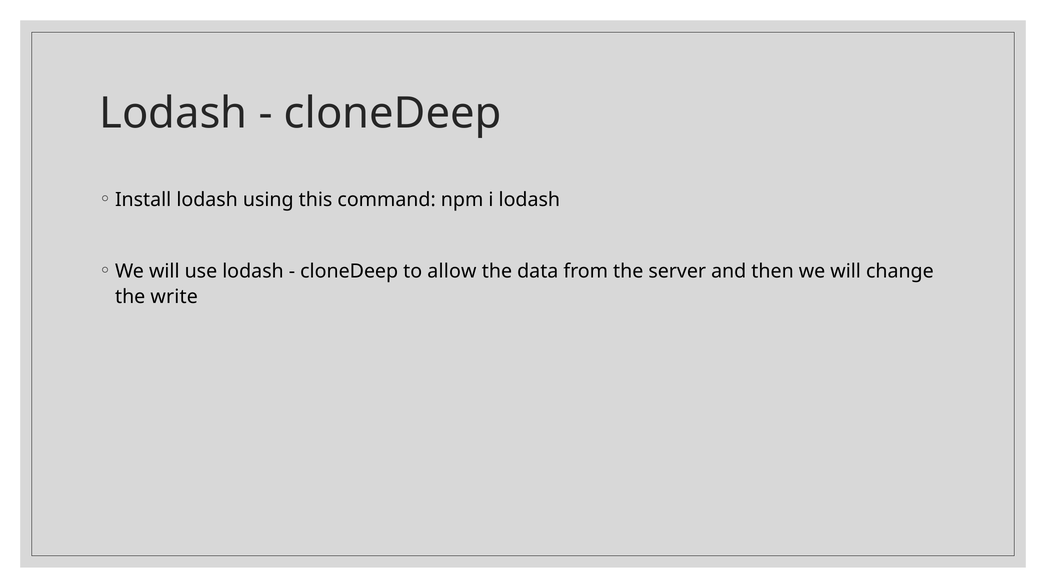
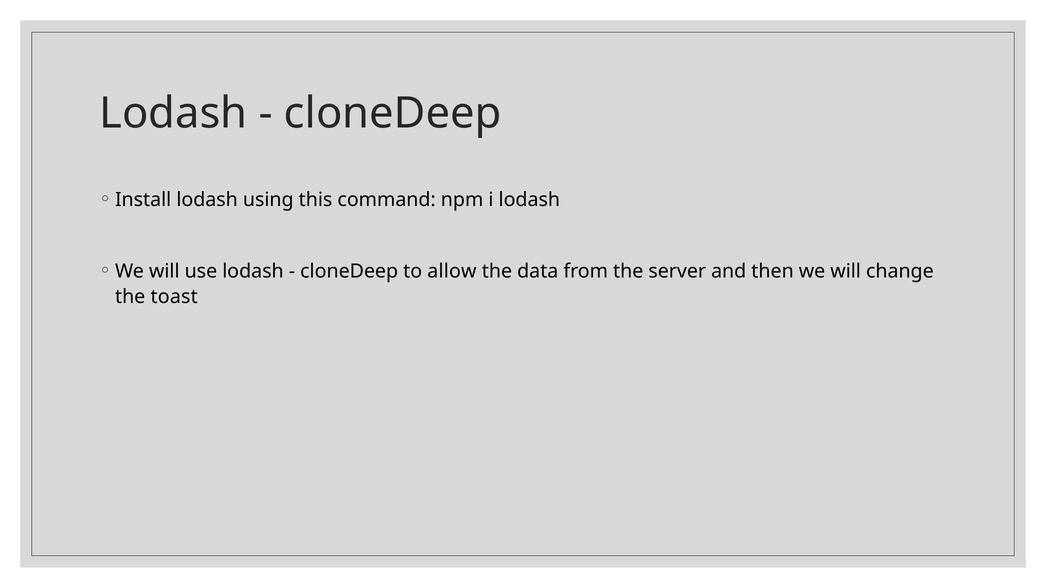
write: write -> toast
